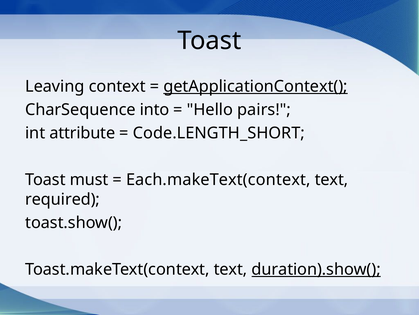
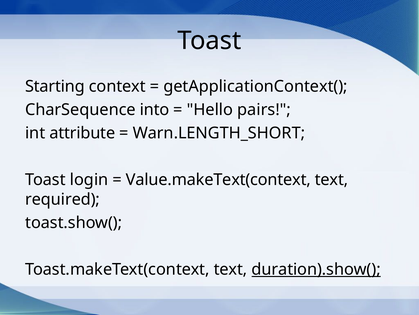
Leaving: Leaving -> Starting
getApplicationContext( underline: present -> none
Code.LENGTH_SHORT: Code.LENGTH_SHORT -> Warn.LENGTH_SHORT
must: must -> login
Each.makeText(context: Each.makeText(context -> Value.makeText(context
